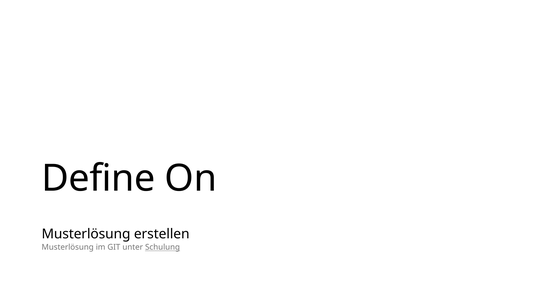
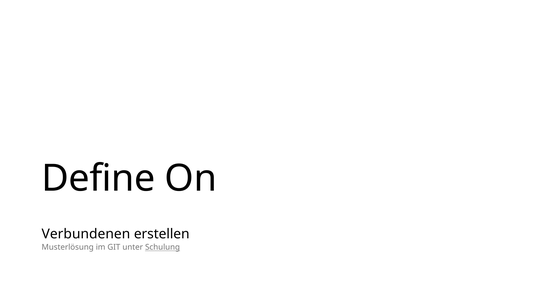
Musterlösung at (86, 234): Musterlösung -> Verbundenen
